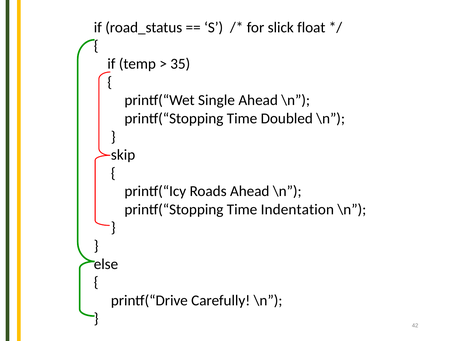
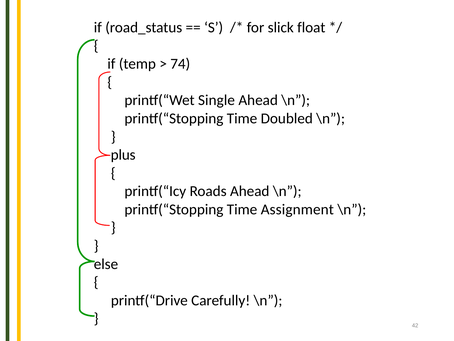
35: 35 -> 74
skip: skip -> plus
Indentation: Indentation -> Assignment
